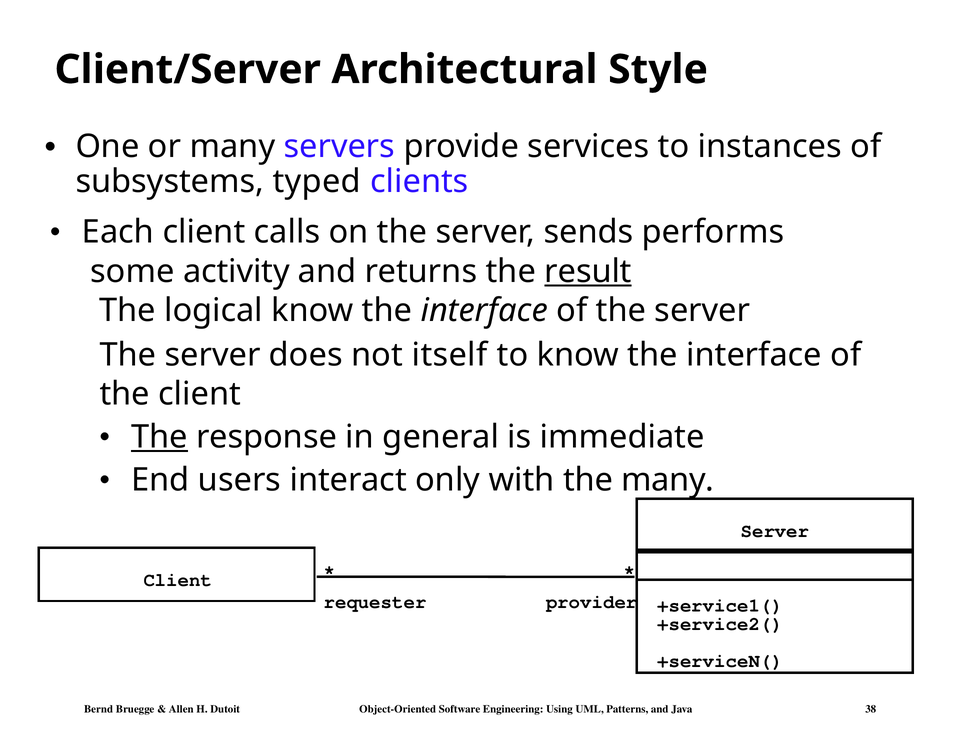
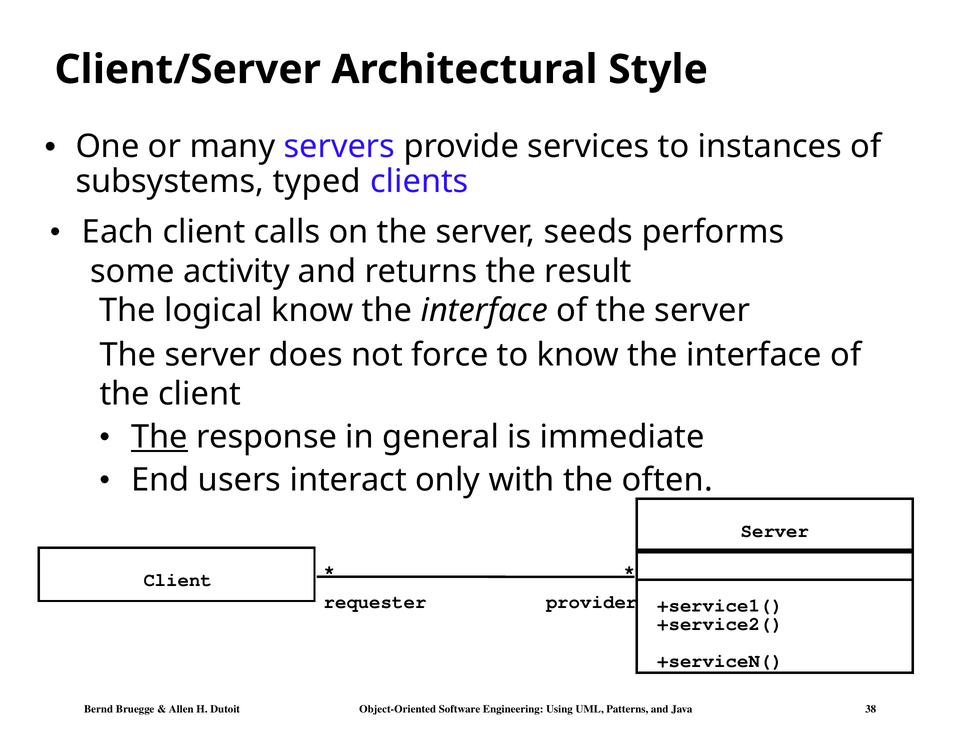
sends: sends -> seeds
result underline: present -> none
itself: itself -> force
the many: many -> often
